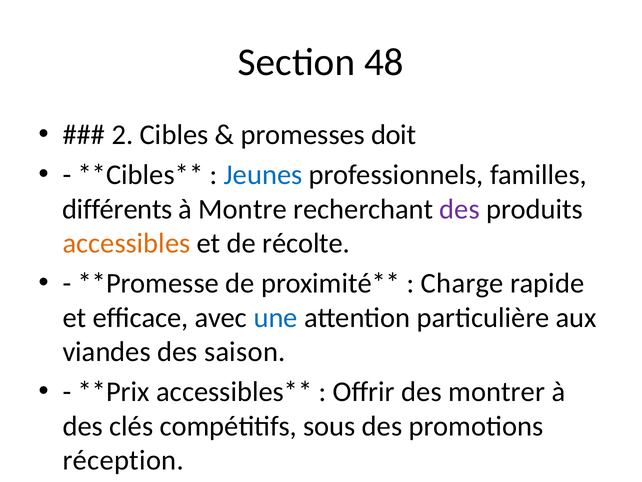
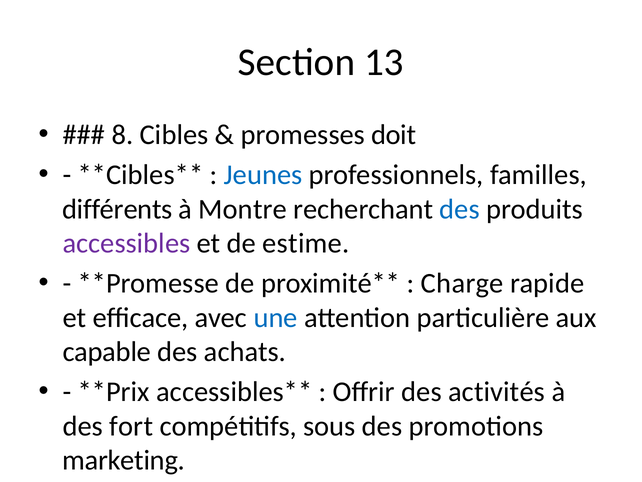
48: 48 -> 13
2 at (122, 135): 2 -> 8
des at (460, 209) colour: purple -> blue
accessibles colour: orange -> purple
récolte: récolte -> estime
viandes: viandes -> capable
saison: saison -> achats
montrer: montrer -> activités
clés: clés -> fort
réception: réception -> marketing
